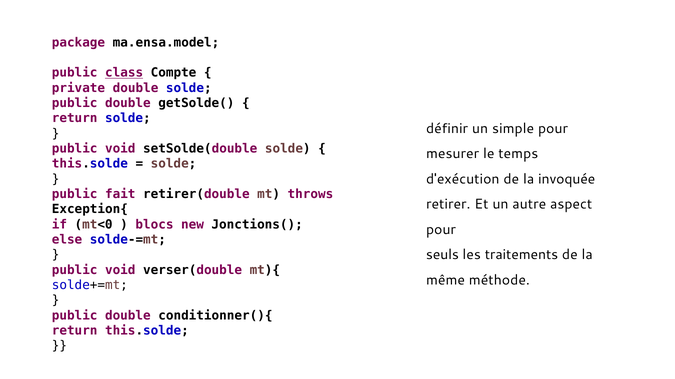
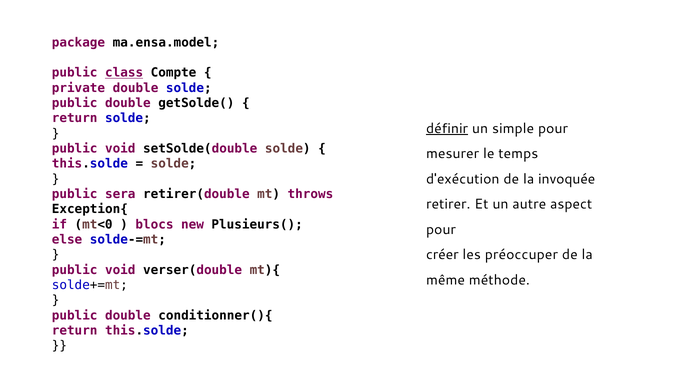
définir underline: none -> present
fait: fait -> sera
Jonctions(: Jonctions( -> Plusieurs(
seuls: seuls -> créer
traitements: traitements -> préoccuper
